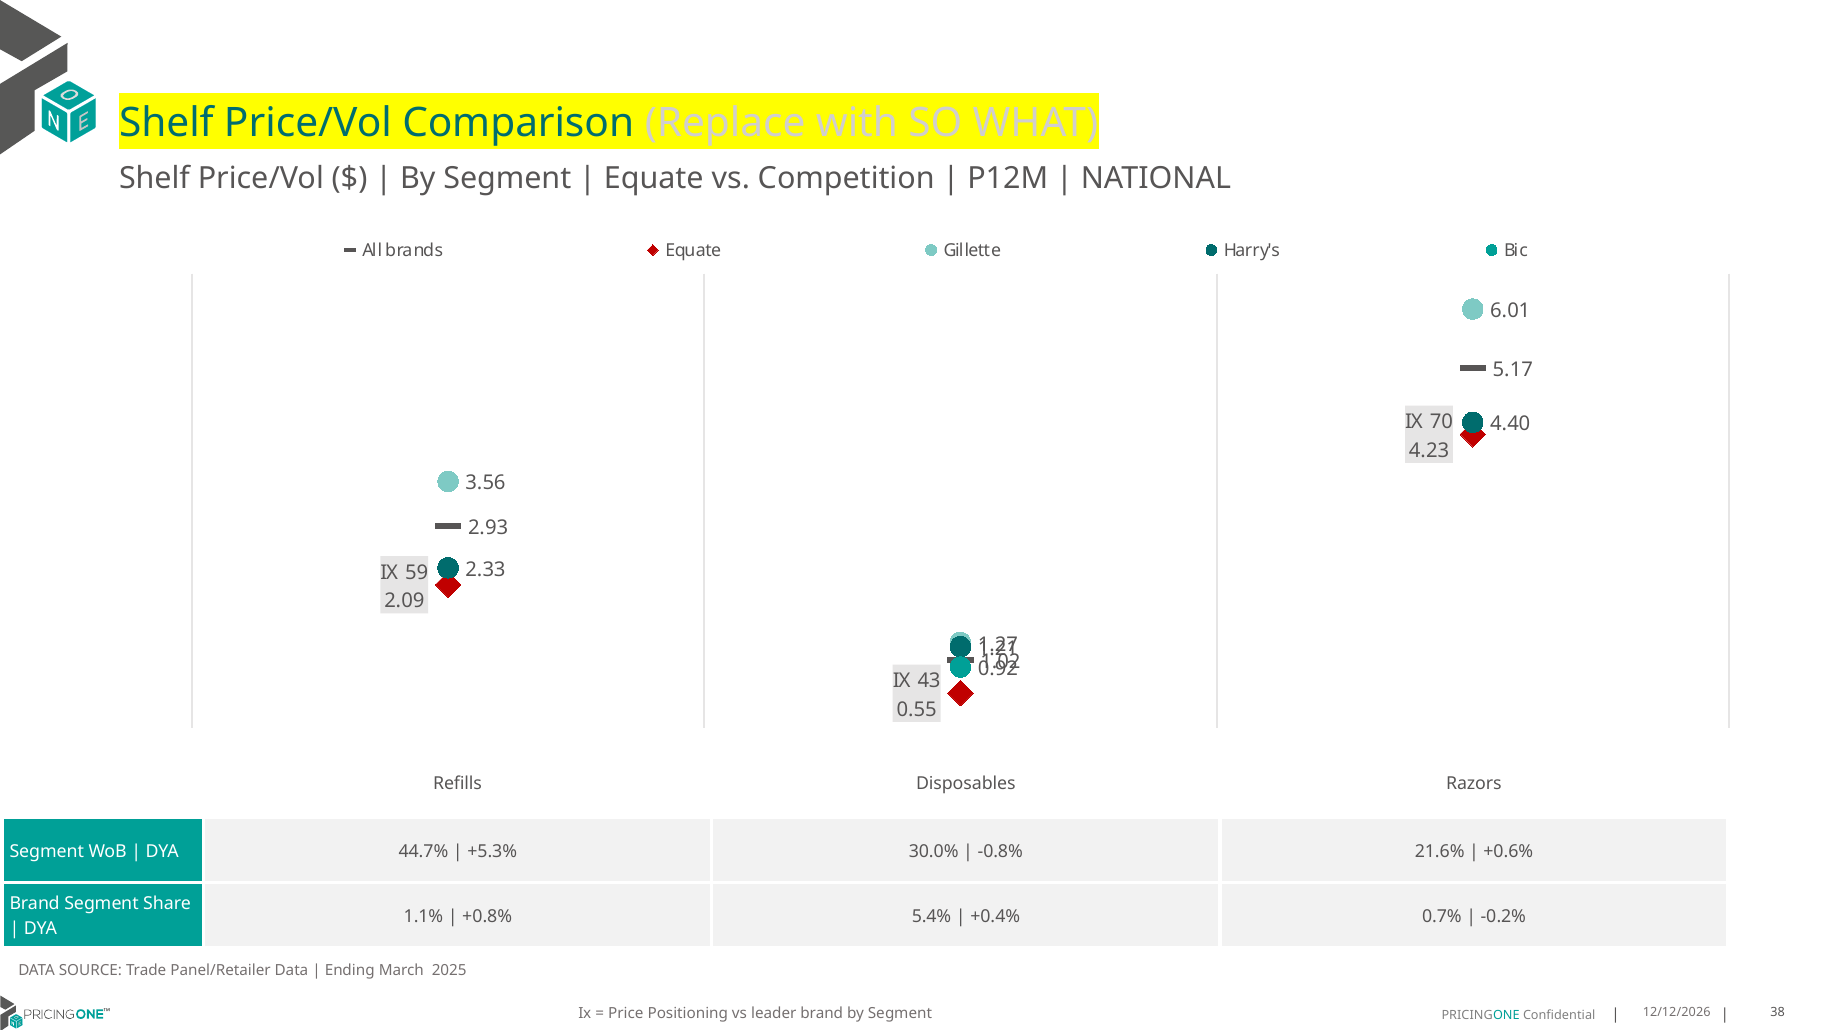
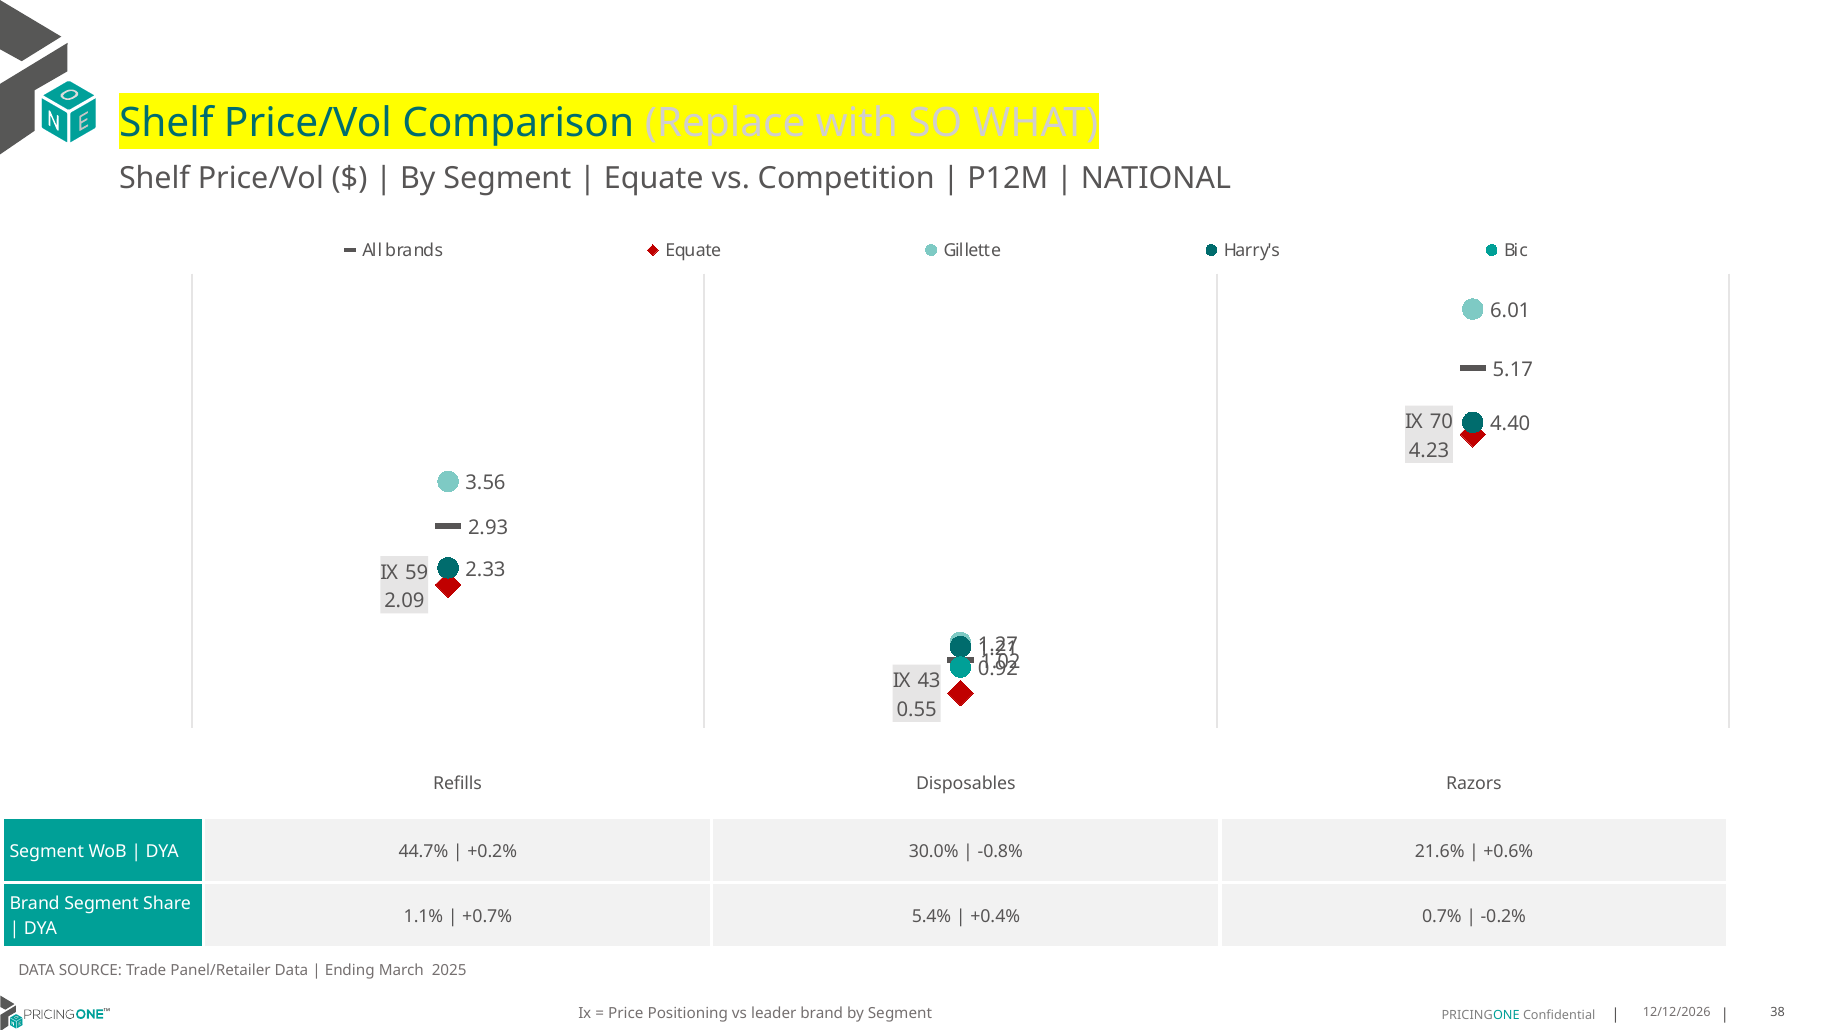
+5.3%: +5.3% -> +0.2%
+0.8%: +0.8% -> +0.7%
